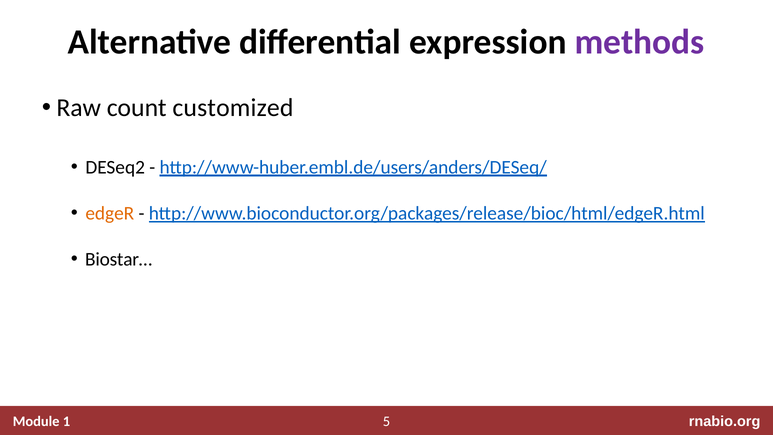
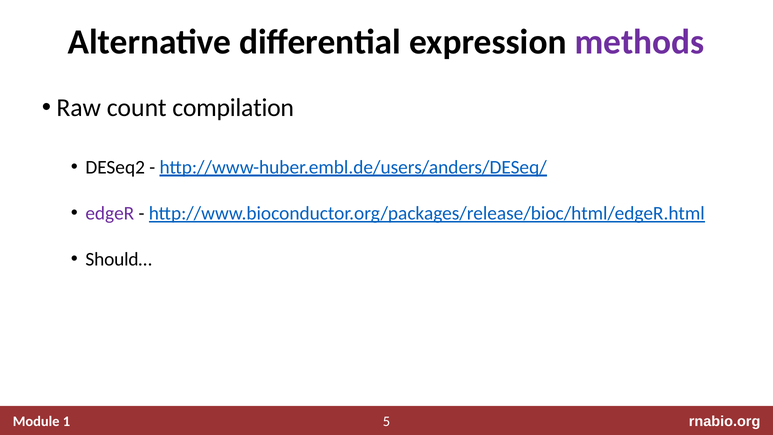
customized: customized -> compilation
edgeR colour: orange -> purple
Biostar…: Biostar… -> Should…
